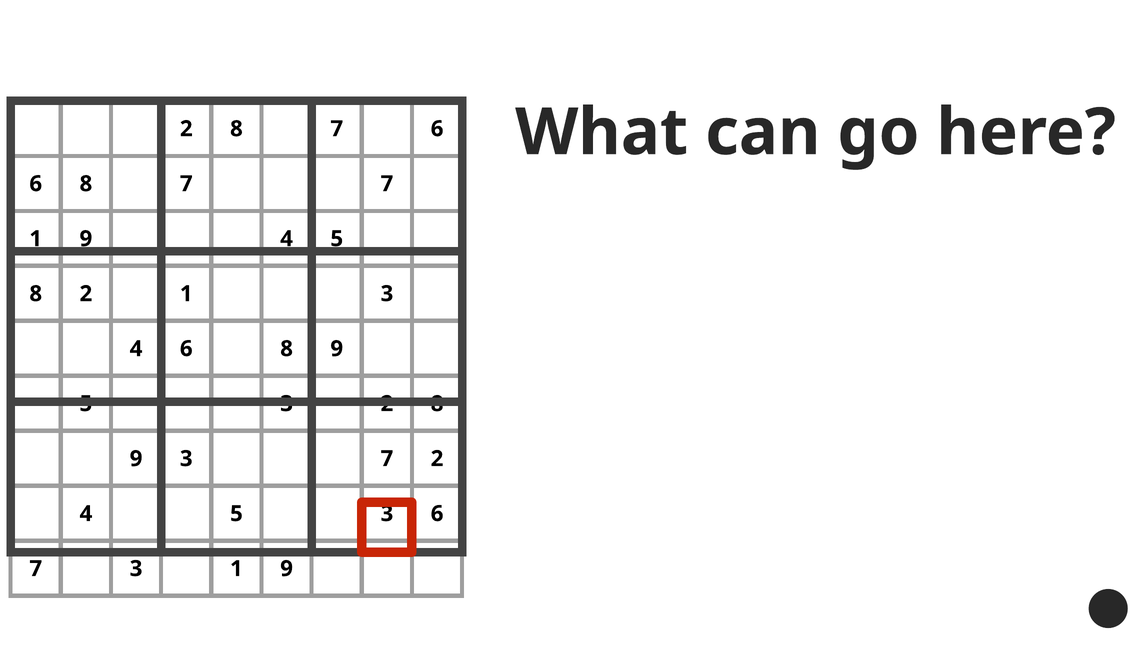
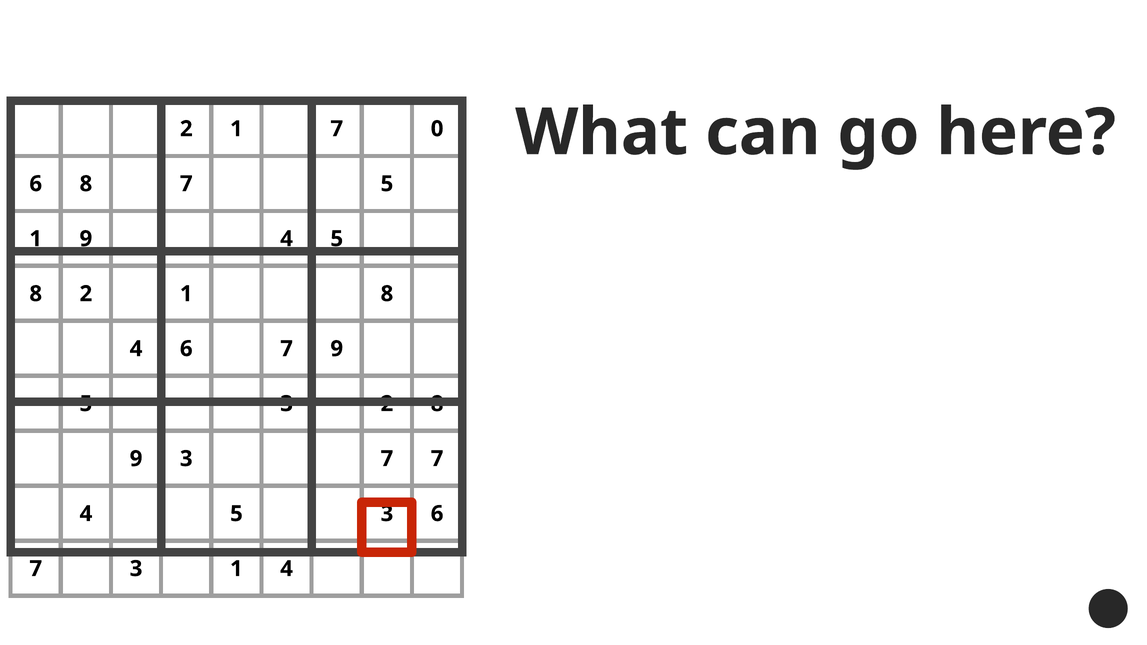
8 at (236, 129): 8 -> 1
7 6: 6 -> 0
7 7: 7 -> 5
1 3: 3 -> 8
4 6 8: 8 -> 7
7 2: 2 -> 7
3 1 9: 9 -> 4
